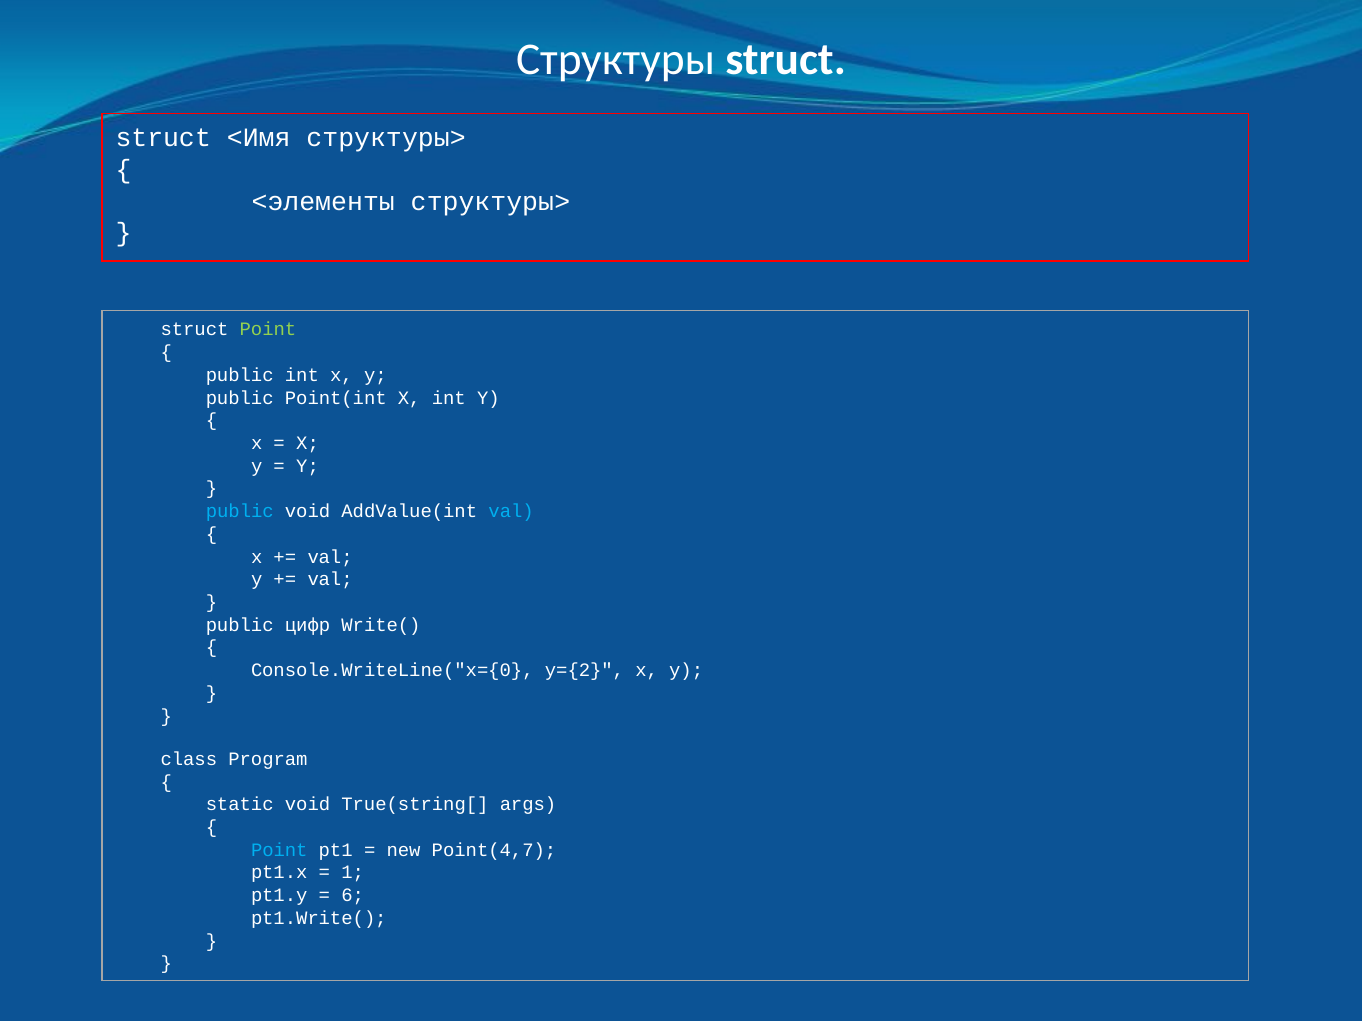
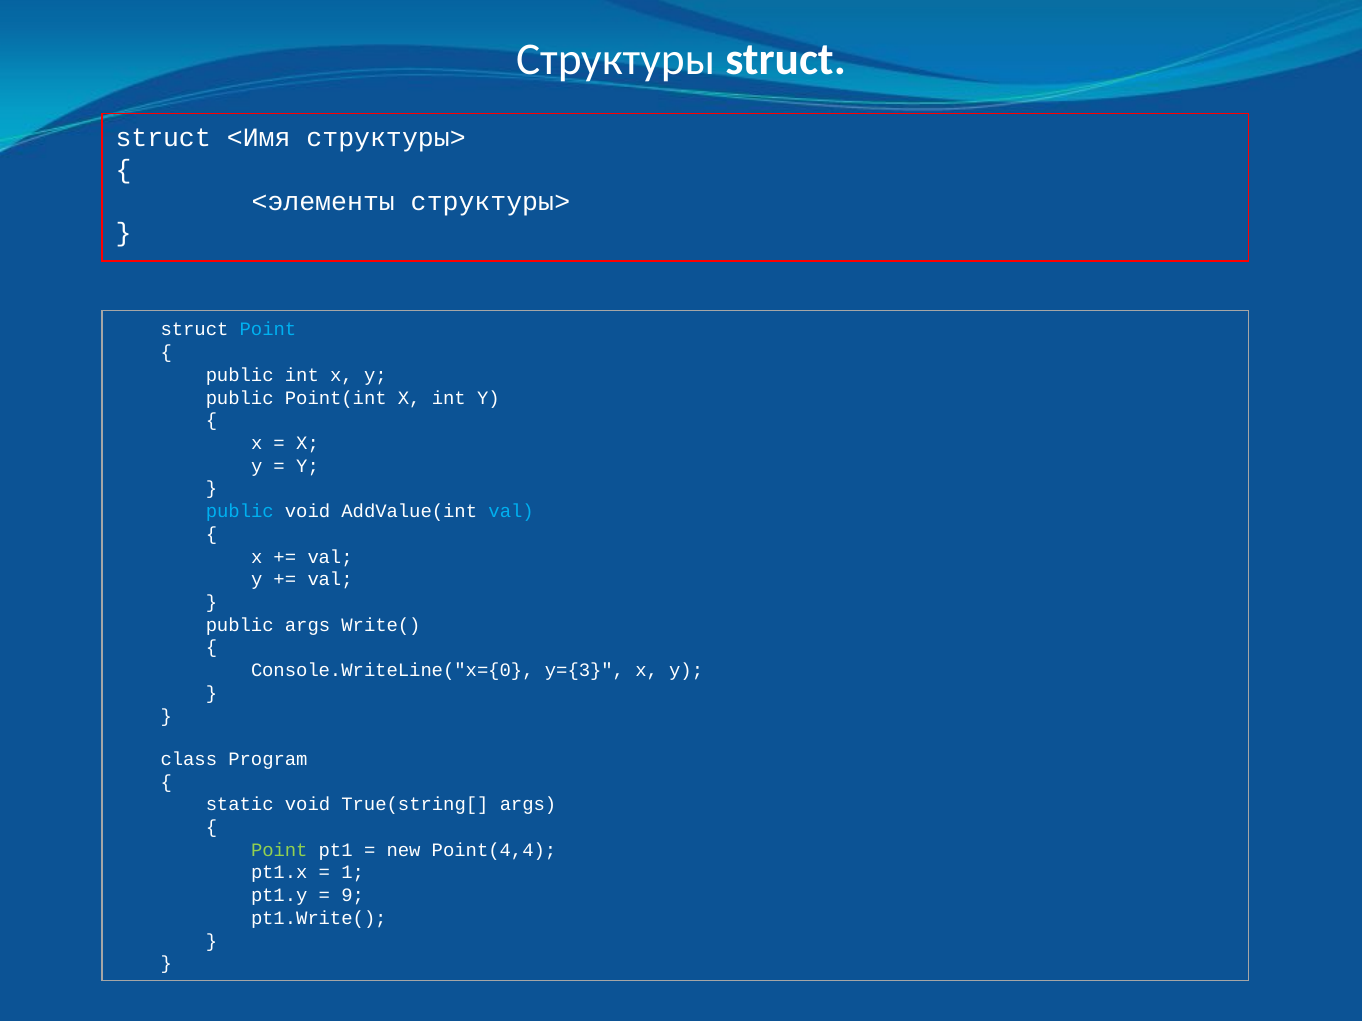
Point at (268, 330) colour: light green -> light blue
public цифр: цифр -> args
y={2: y={2 -> y={3
Point at (279, 850) colour: light blue -> light green
Point(4,7: Point(4,7 -> Point(4,4
6: 6 -> 9
